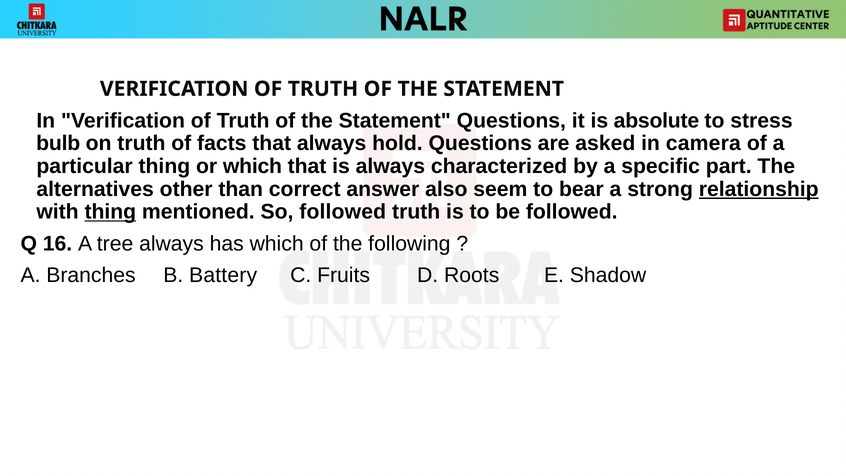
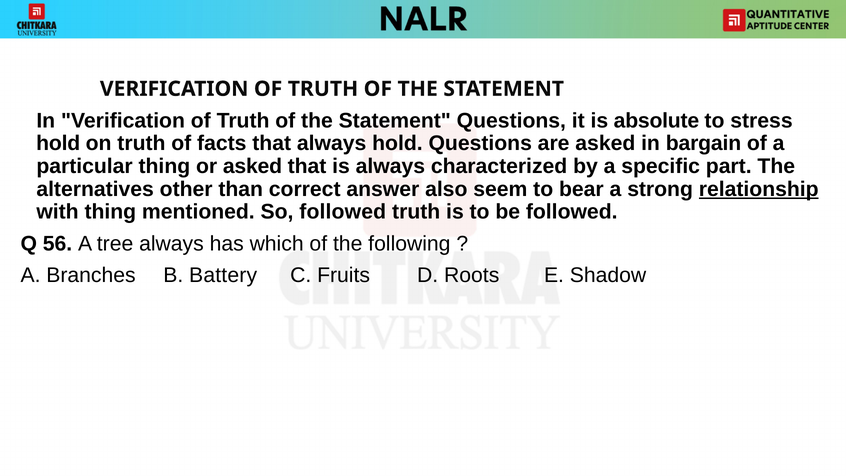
bulb at (58, 143): bulb -> hold
camera: camera -> bargain
or which: which -> asked
thing at (110, 212) underline: present -> none
16: 16 -> 56
